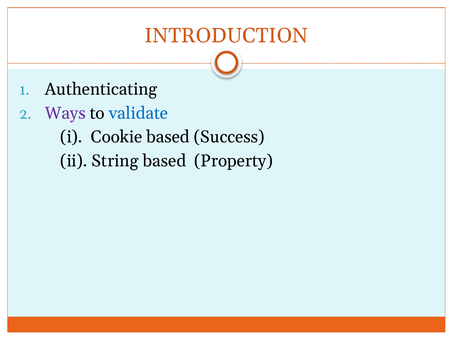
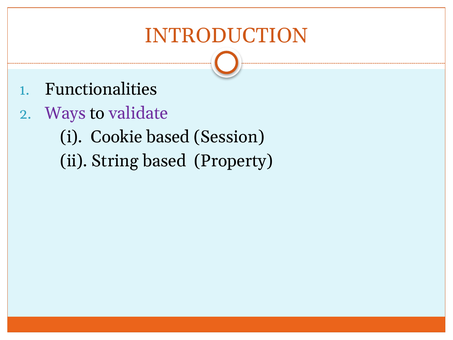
Authenticating: Authenticating -> Functionalities
validate colour: blue -> purple
Success: Success -> Session
